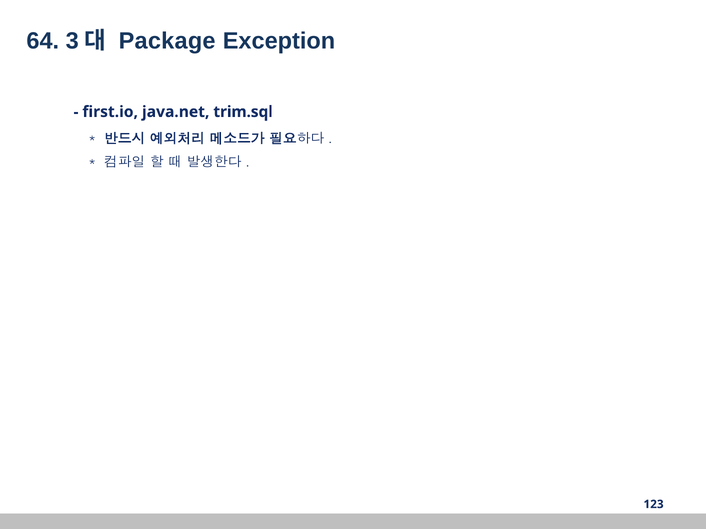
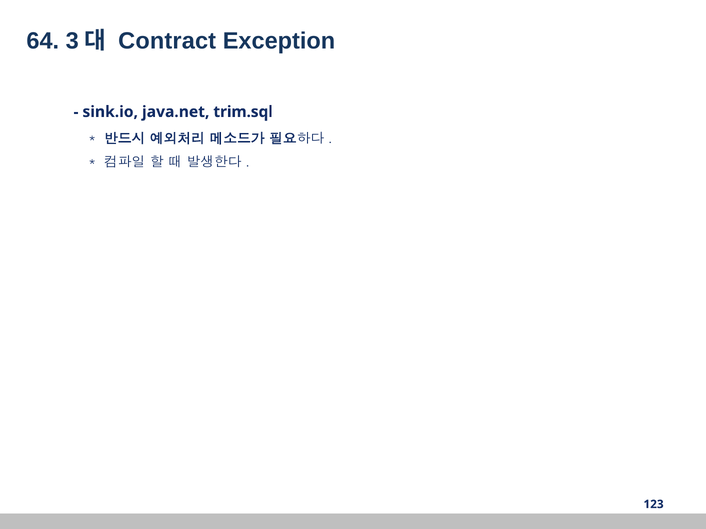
Package: Package -> Contract
first.io: first.io -> sink.io
